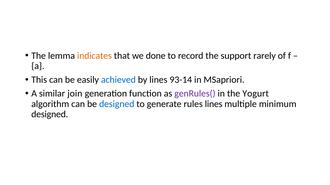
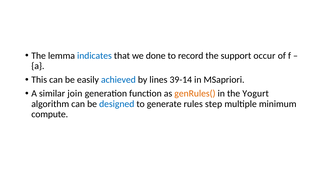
indicates colour: orange -> blue
rarely: rarely -> occur
93-14: 93-14 -> 39-14
genRules( colour: purple -> orange
rules lines: lines -> step
designed at (50, 115): designed -> compute
